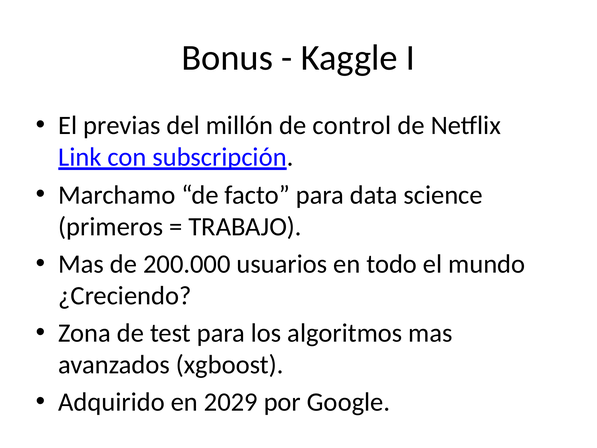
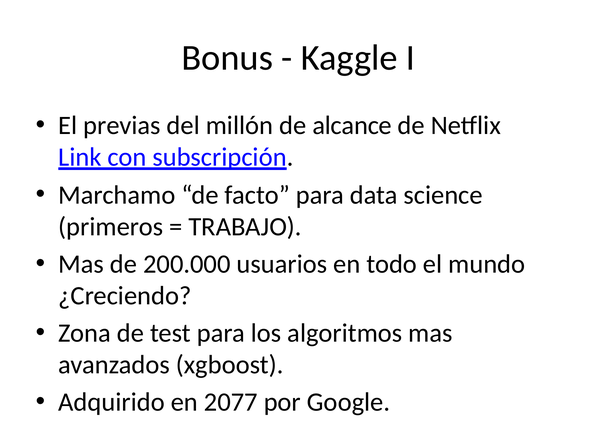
control: control -> alcance
2029: 2029 -> 2077
